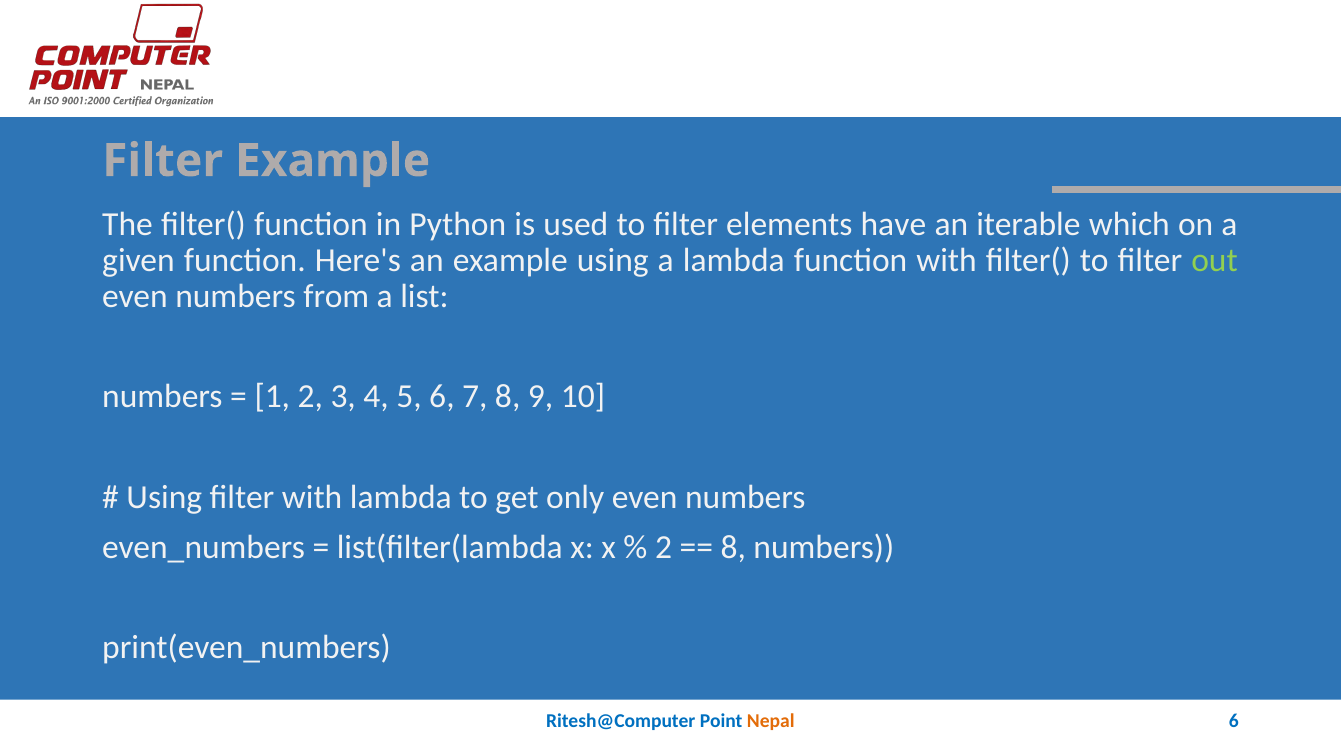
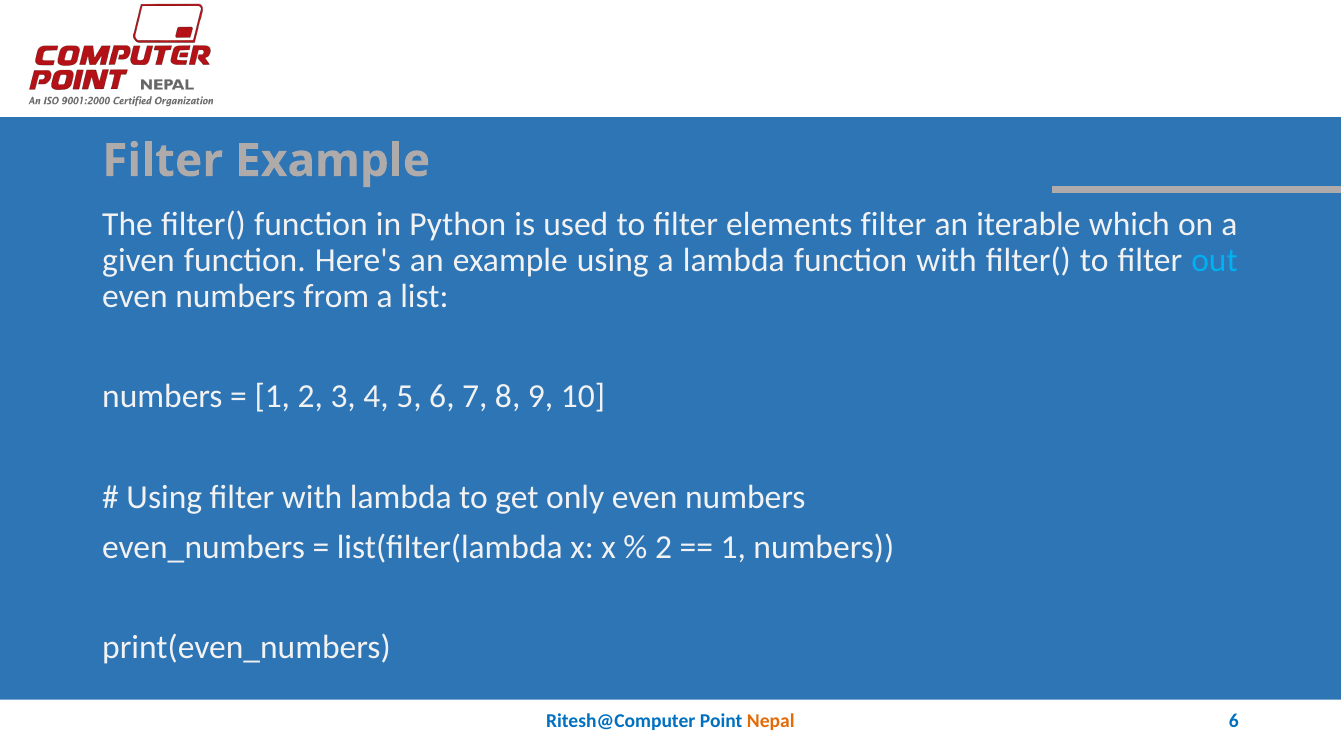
elements have: have -> filter
out colour: light green -> light blue
8 at (733, 547): 8 -> 1
